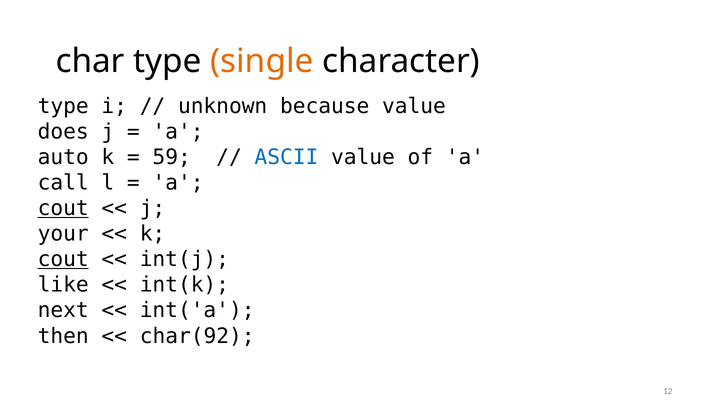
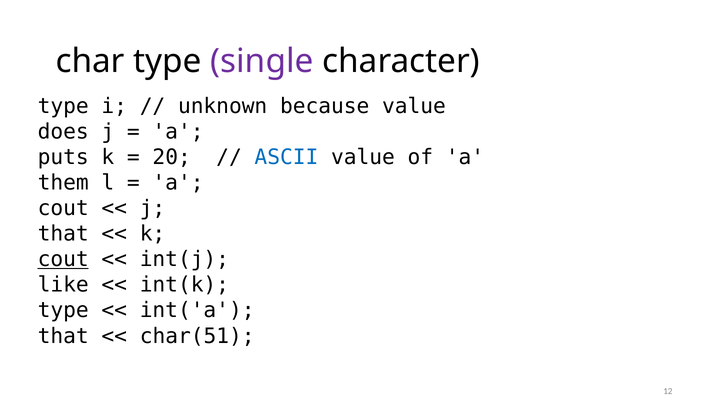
single colour: orange -> purple
auto: auto -> puts
59: 59 -> 20
call: call -> them
cout at (63, 208) underline: present -> none
your at (63, 234): your -> that
next at (63, 310): next -> type
then at (63, 336): then -> that
char(92: char(92 -> char(51
